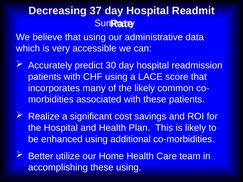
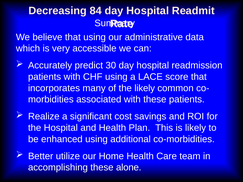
37: 37 -> 84
these using: using -> alone
